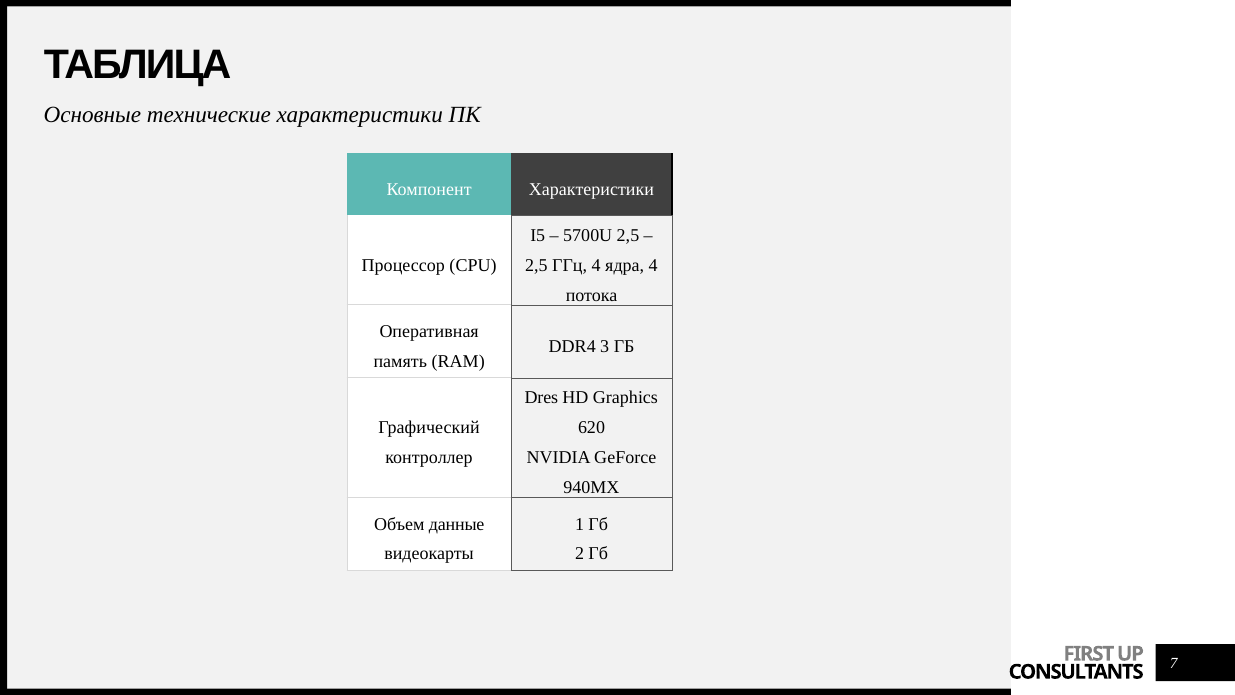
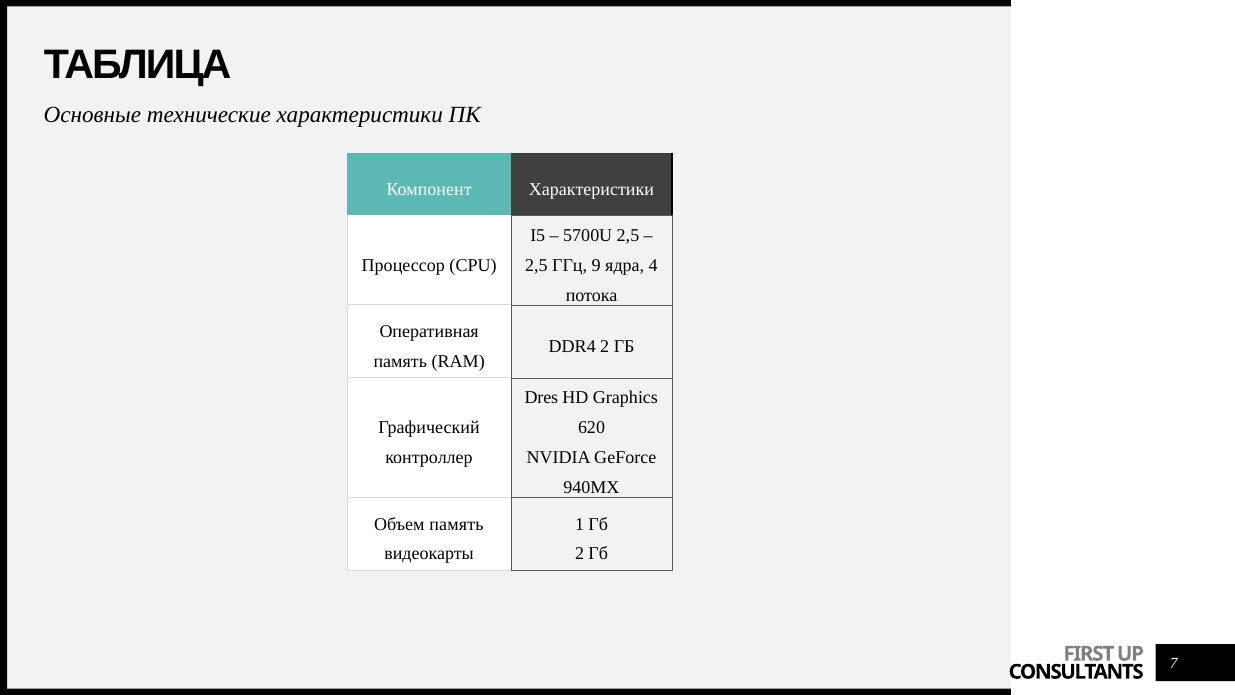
ГГц 4: 4 -> 9
DDR4 3: 3 -> 2
Объем данные: данные -> память
